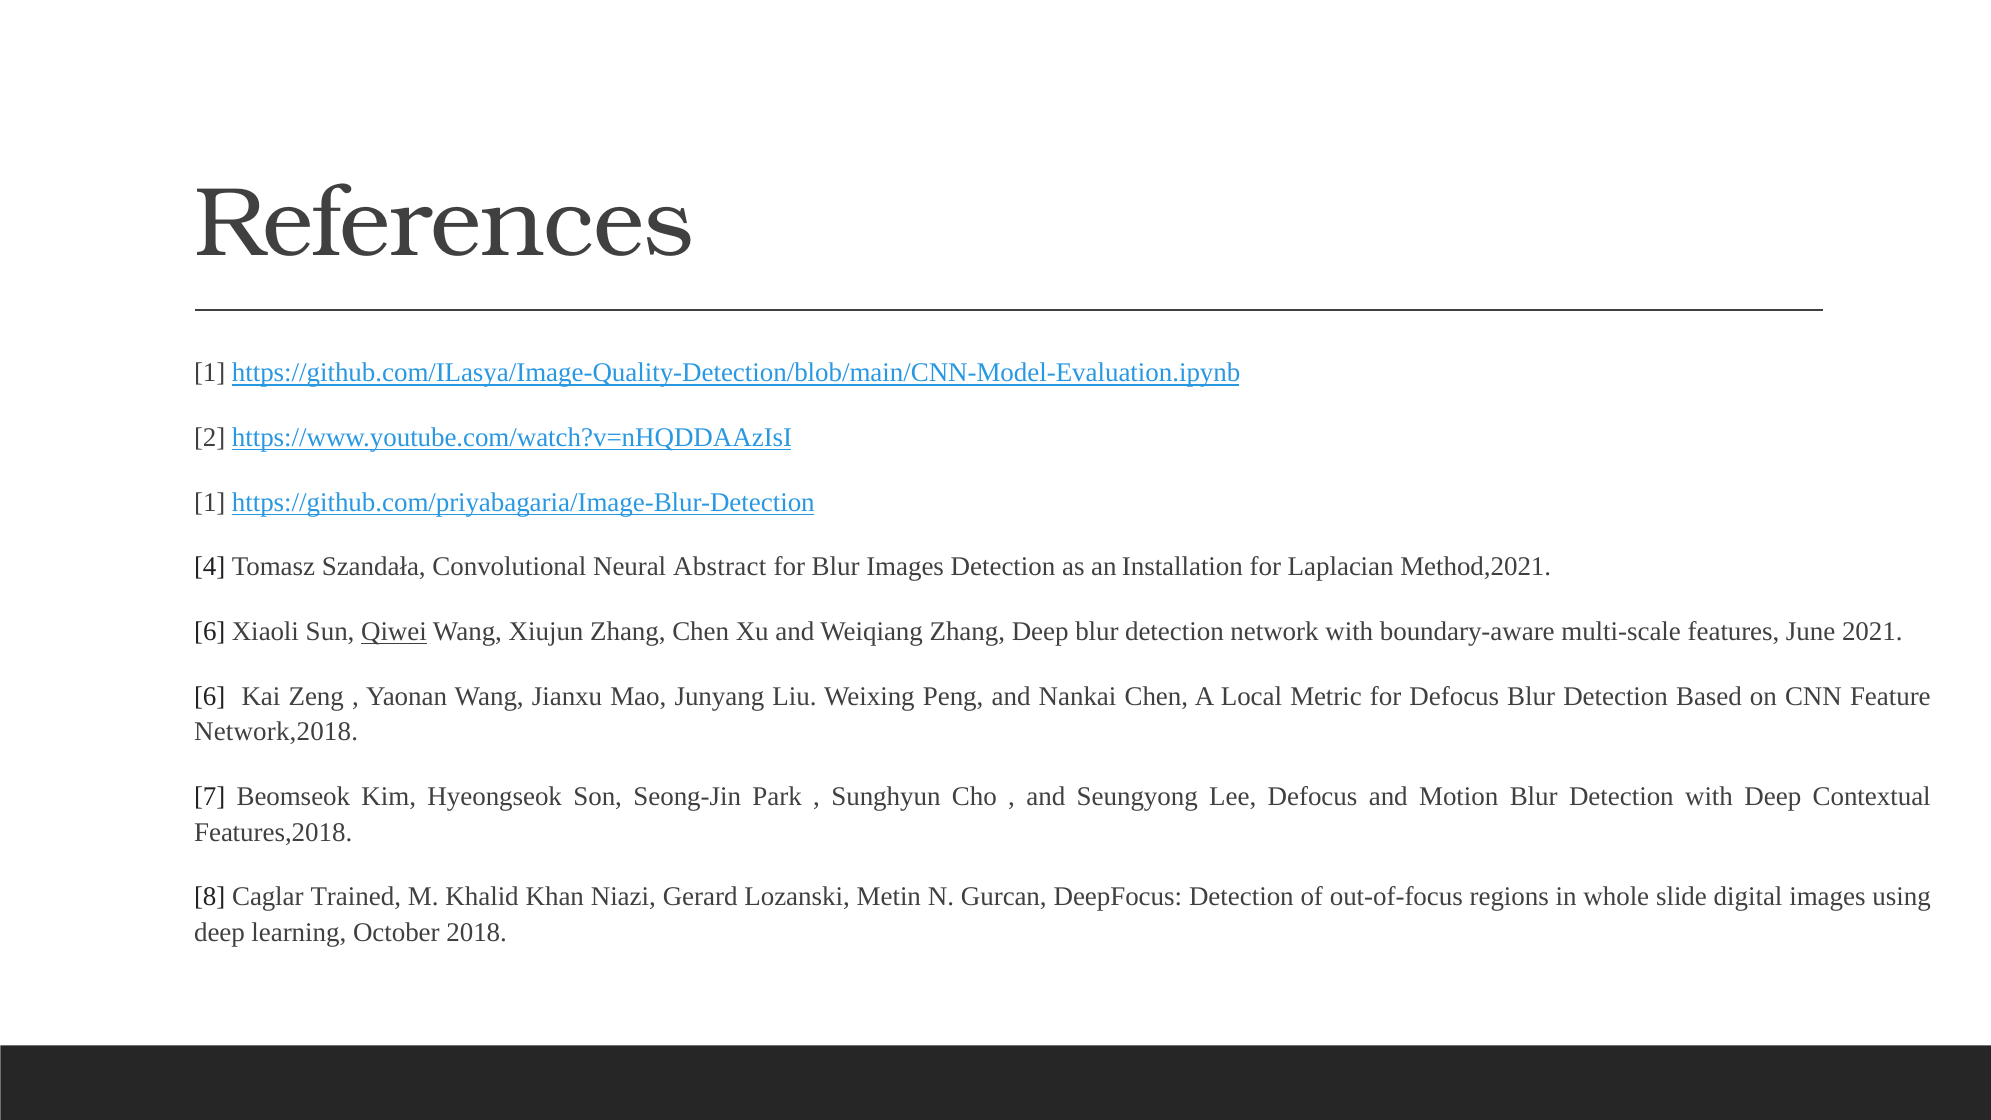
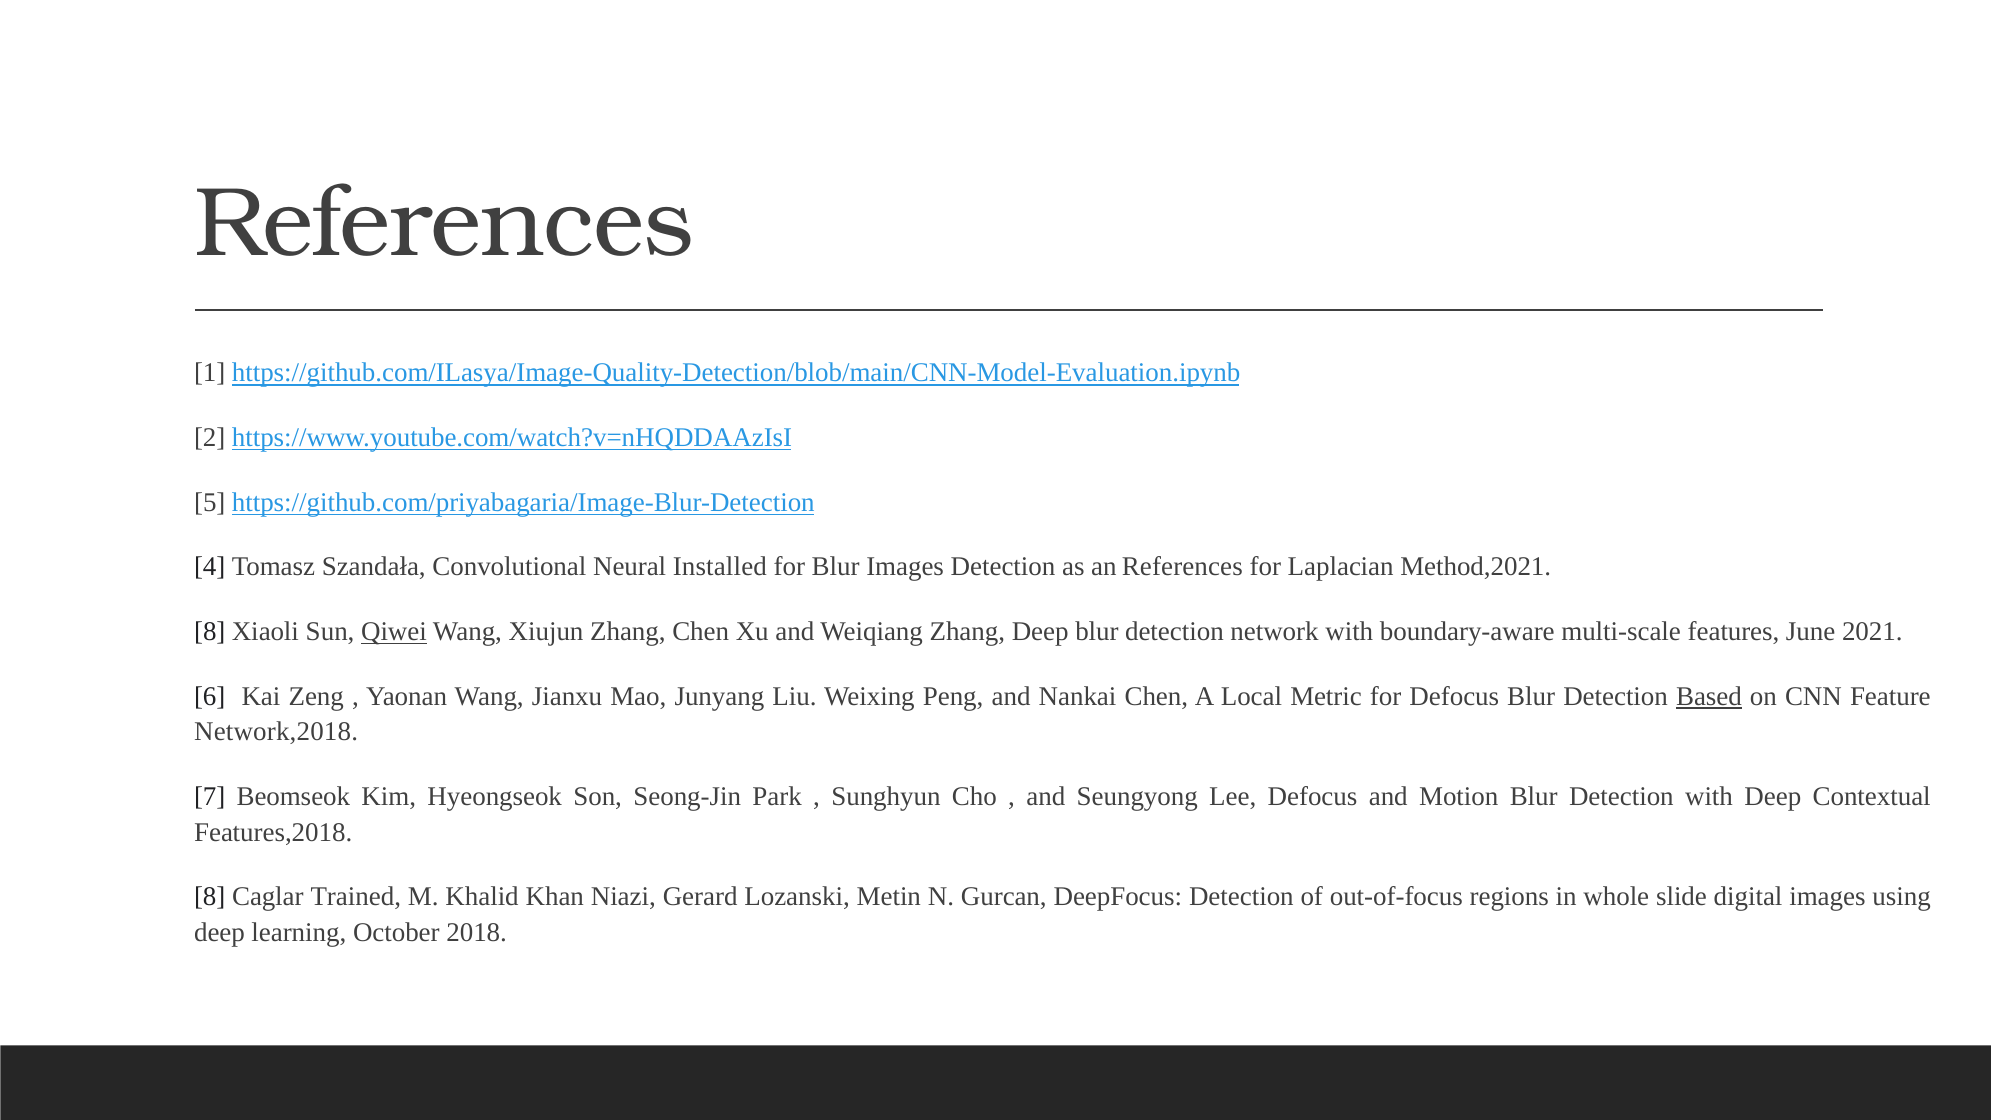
1 at (210, 502): 1 -> 5
Abstract: Abstract -> Installed
an Installation: Installation -> References
6 at (210, 632): 6 -> 8
Based underline: none -> present
